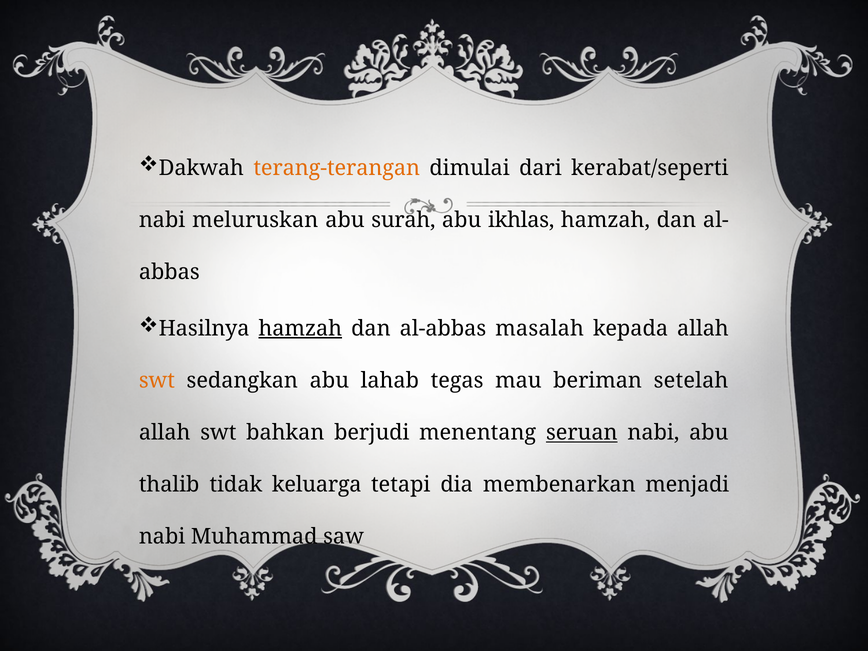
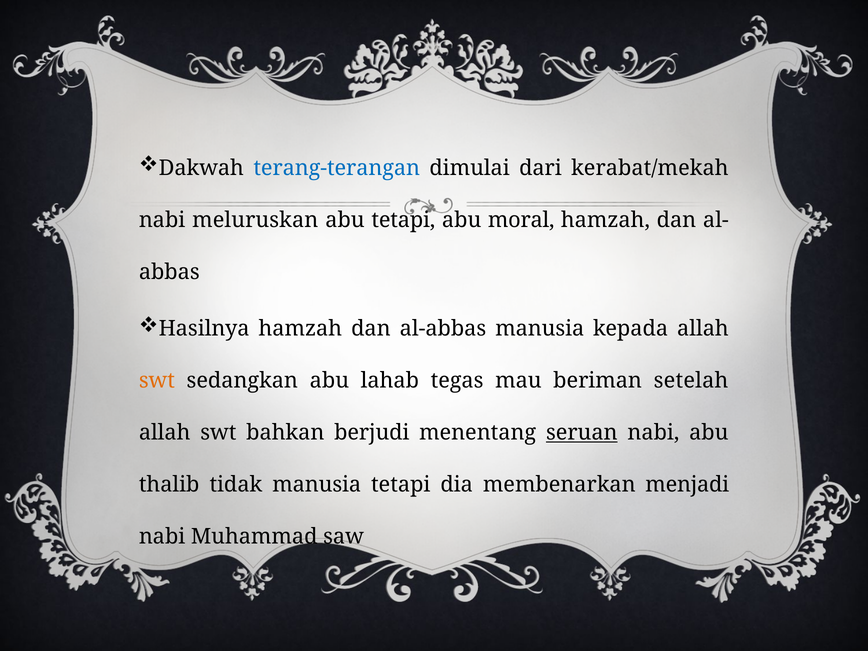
terang-terangan colour: orange -> blue
kerabat/seperti: kerabat/seperti -> kerabat/mekah
abu surah: surah -> tetapi
ikhlas: ikhlas -> moral
hamzah at (300, 328) underline: present -> none
al-abbas masalah: masalah -> manusia
tidak keluarga: keluarga -> manusia
